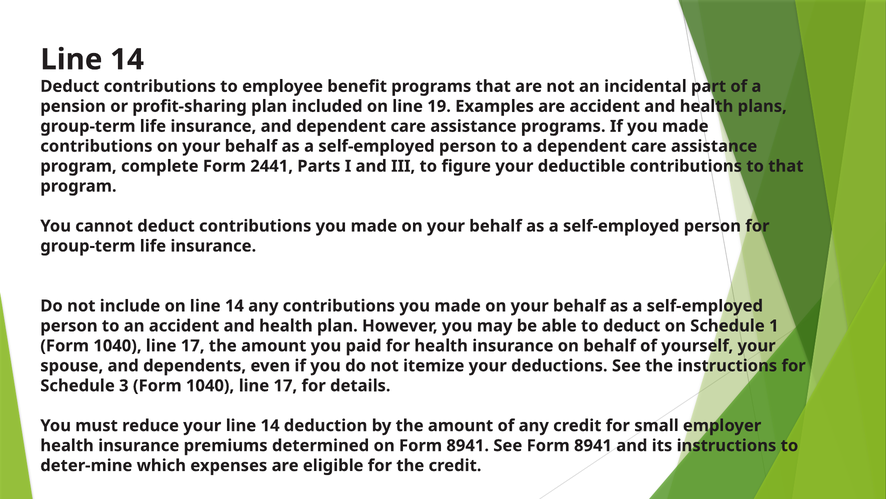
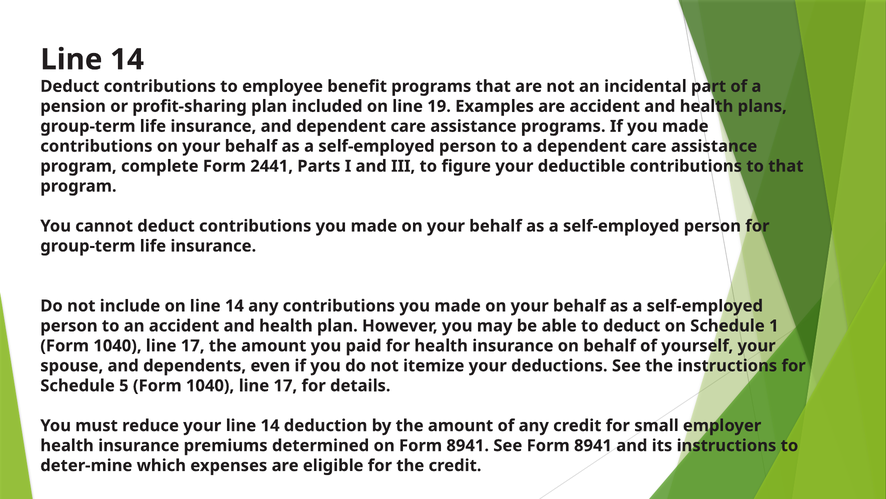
3: 3 -> 5
